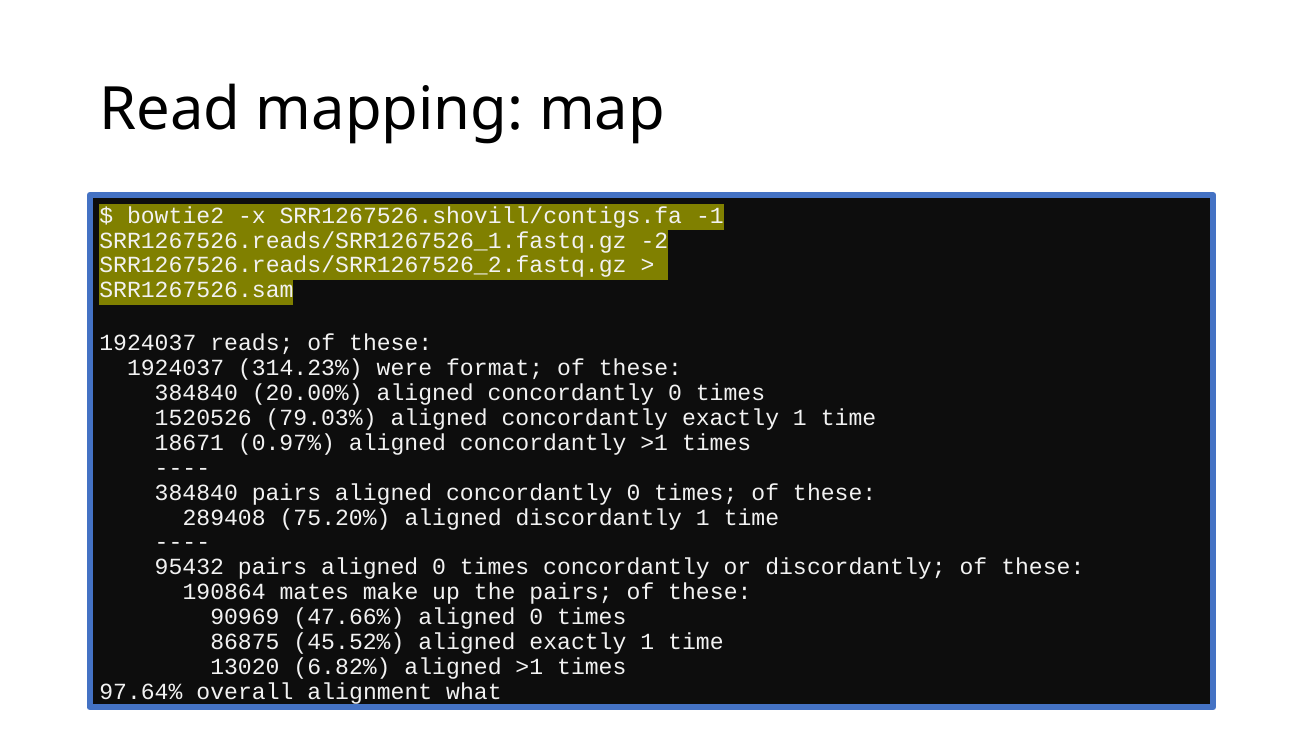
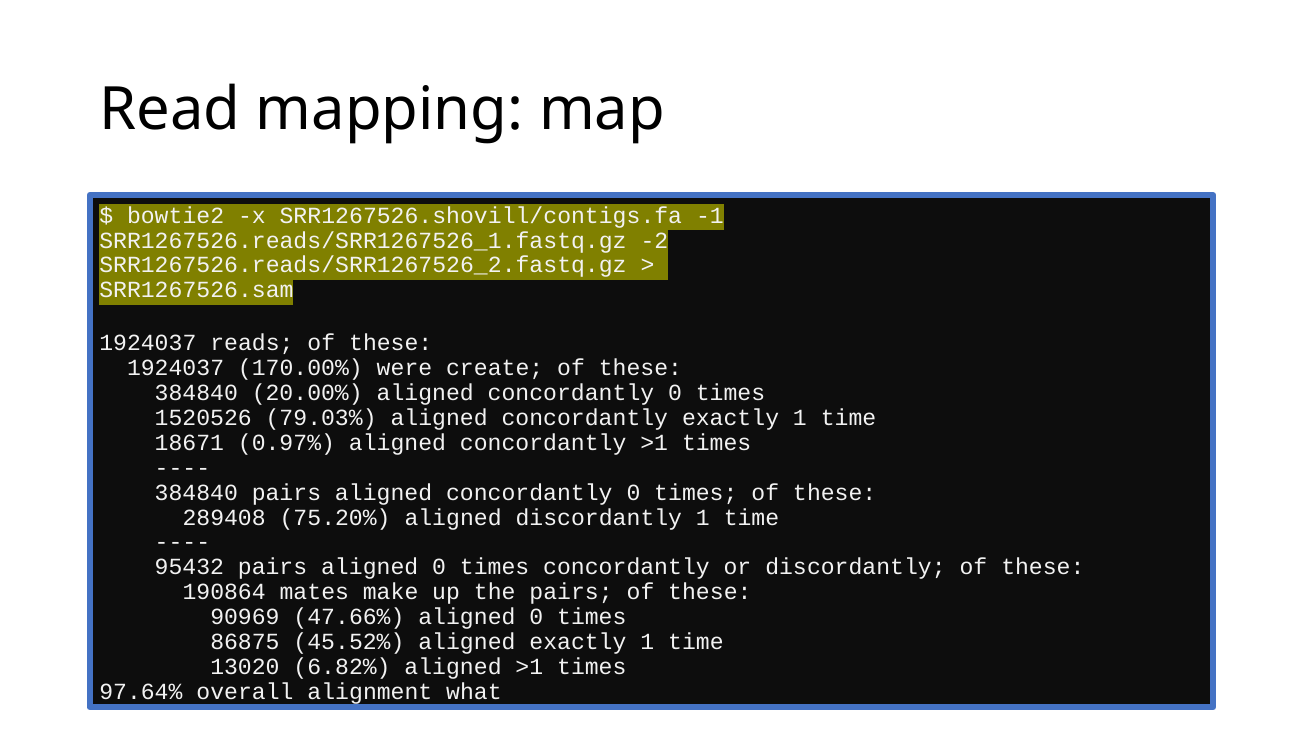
314.23%: 314.23% -> 170.00%
format: format -> create
